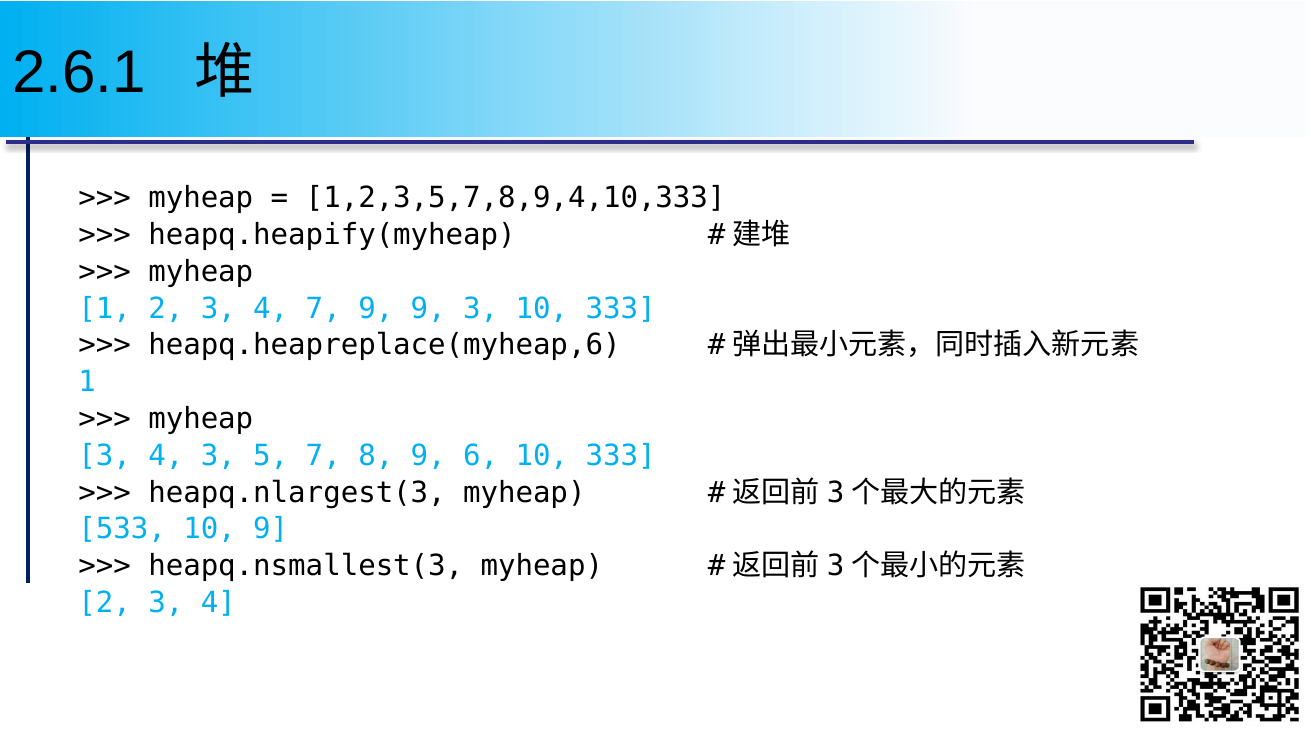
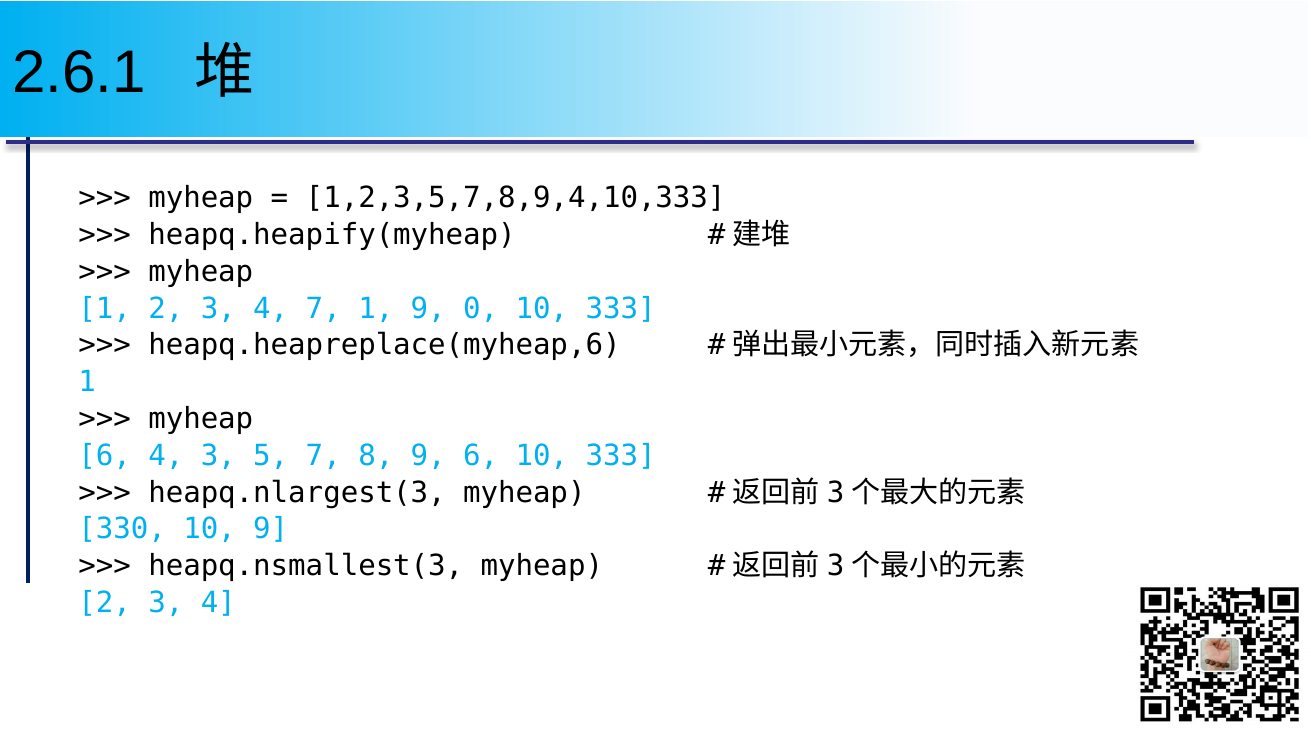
7 9: 9 -> 1
9 3: 3 -> 0
3 at (105, 455): 3 -> 6
533: 533 -> 330
